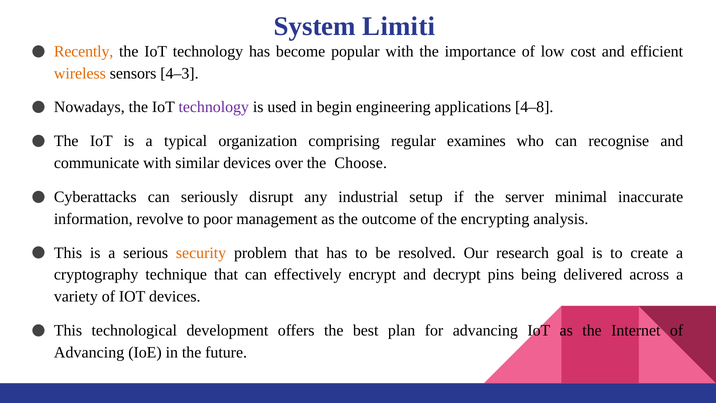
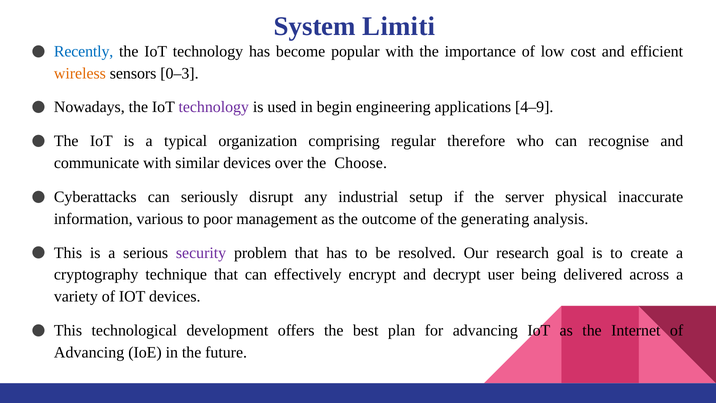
Recently colour: orange -> blue
4–3: 4–3 -> 0–3
4–8: 4–8 -> 4–9
examines: examines -> therefore
minimal: minimal -> physical
revolve: revolve -> various
encrypting: encrypting -> generating
security colour: orange -> purple
pins: pins -> user
